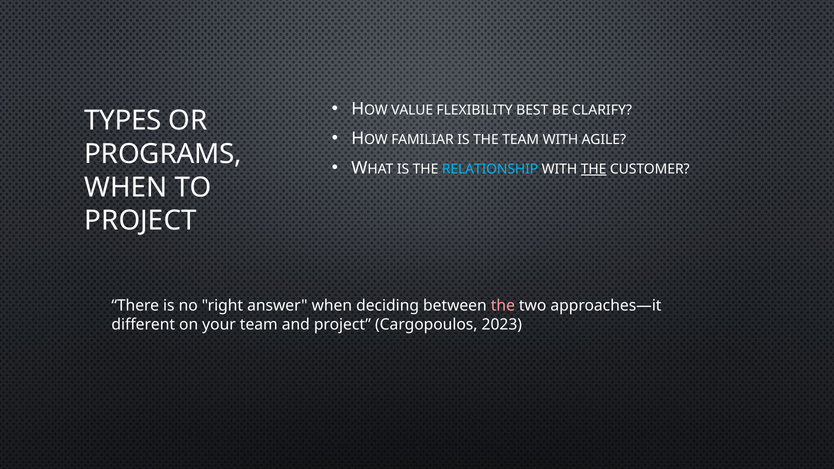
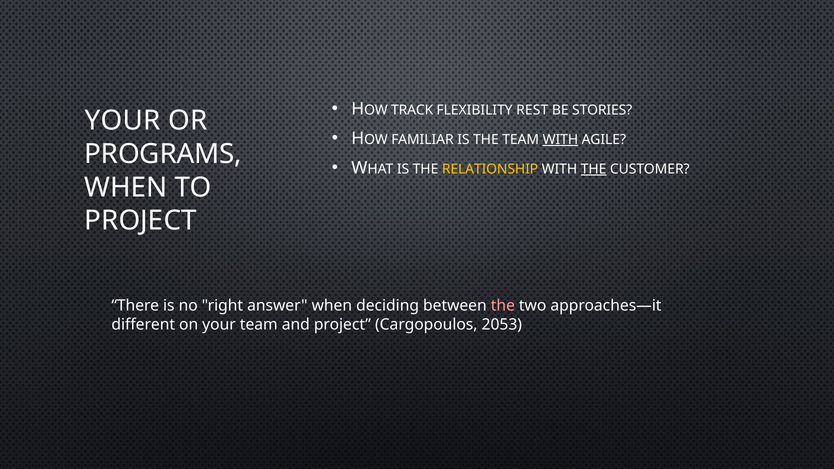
VALUE: VALUE -> TRACK
BEST: BEST -> REST
CLARIFY: CLARIFY -> STORIES
TYPES at (123, 121): TYPES -> YOUR
WITH at (560, 140) underline: none -> present
RELATIONSHIP colour: light blue -> yellow
2023: 2023 -> 2053
